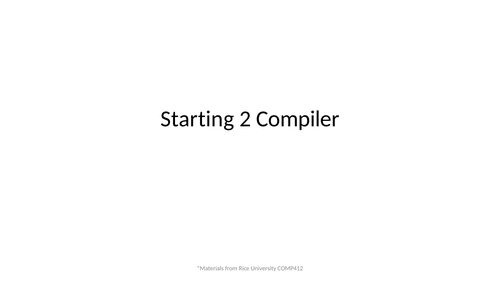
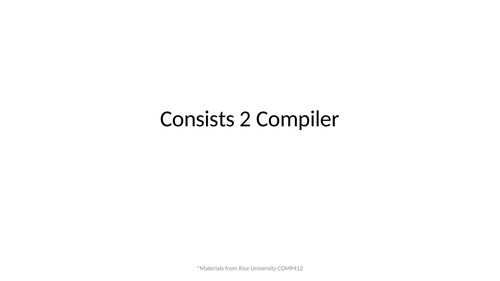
Starting: Starting -> Consists
